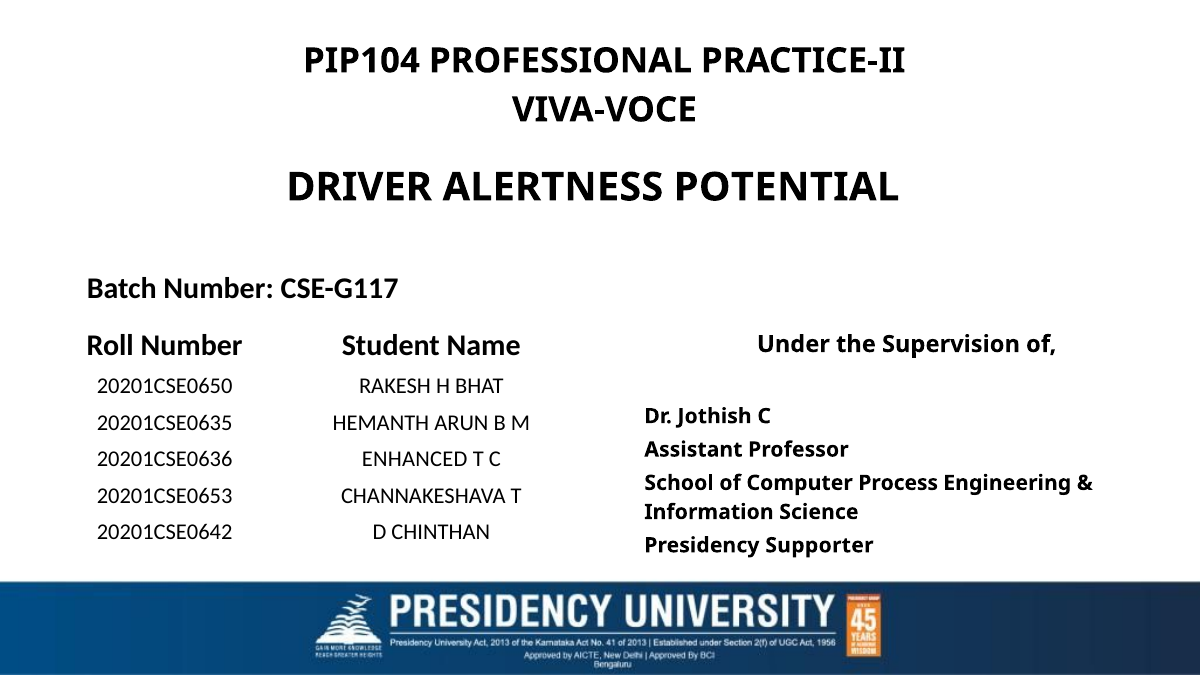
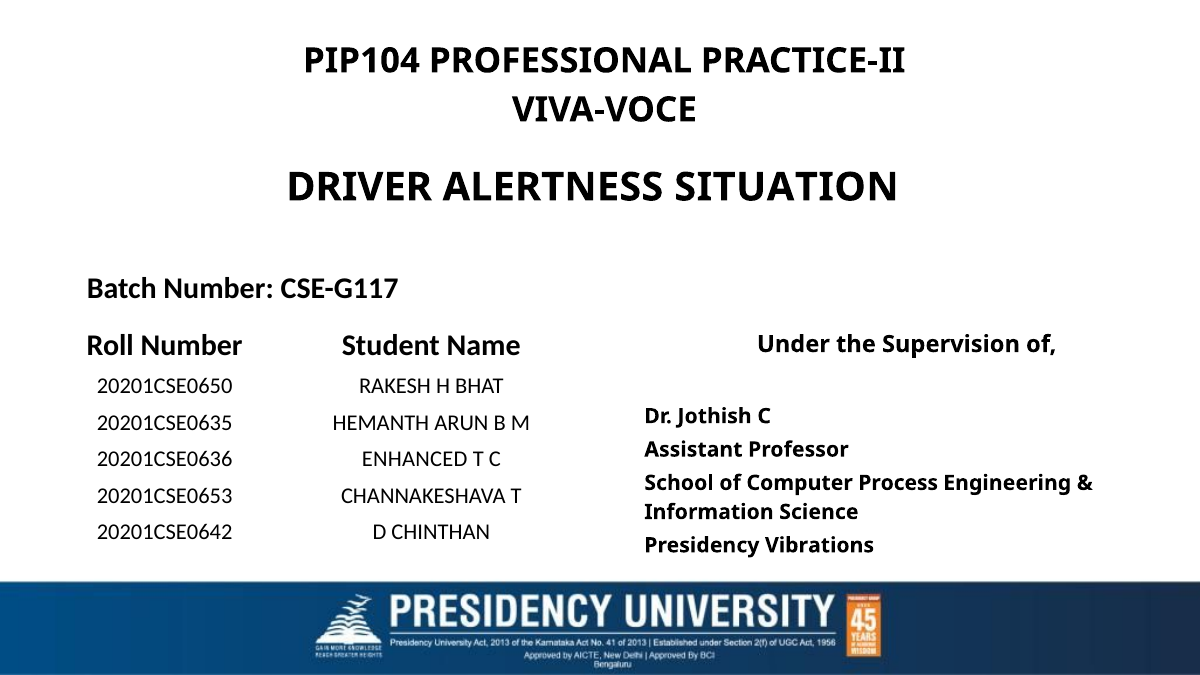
POTENTIAL: POTENTIAL -> SITUATION
Supporter: Supporter -> Vibrations
